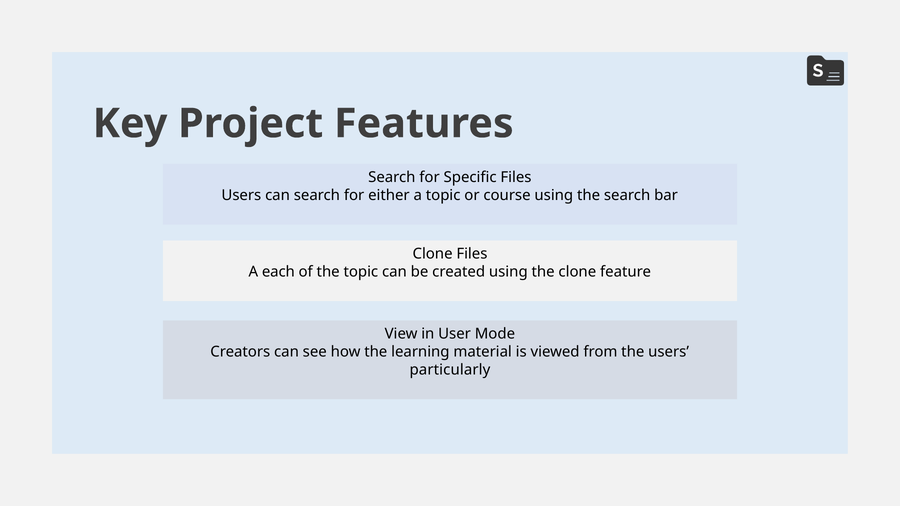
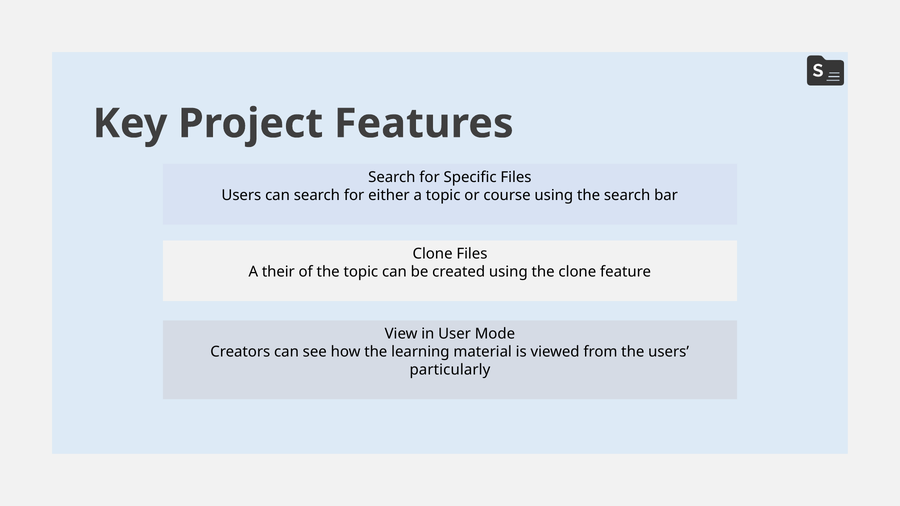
each: each -> their
